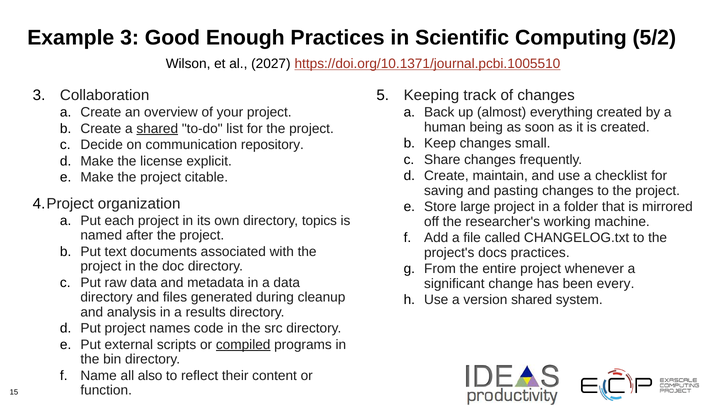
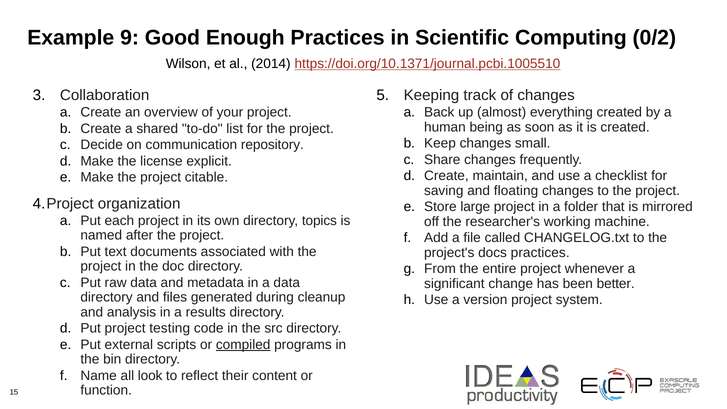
Example 3: 3 -> 9
5/2: 5/2 -> 0/2
2027: 2027 -> 2014
shared at (157, 129) underline: present -> none
pasting: pasting -> floating
every: every -> better
version shared: shared -> project
names: names -> testing
also: also -> look
